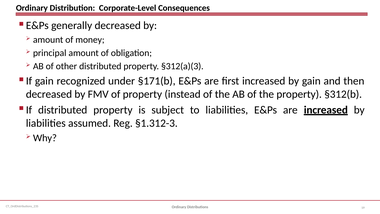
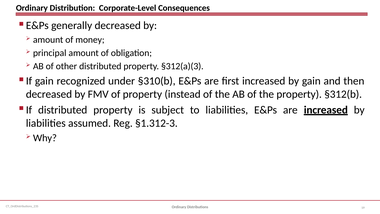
§171(b: §171(b -> §310(b
